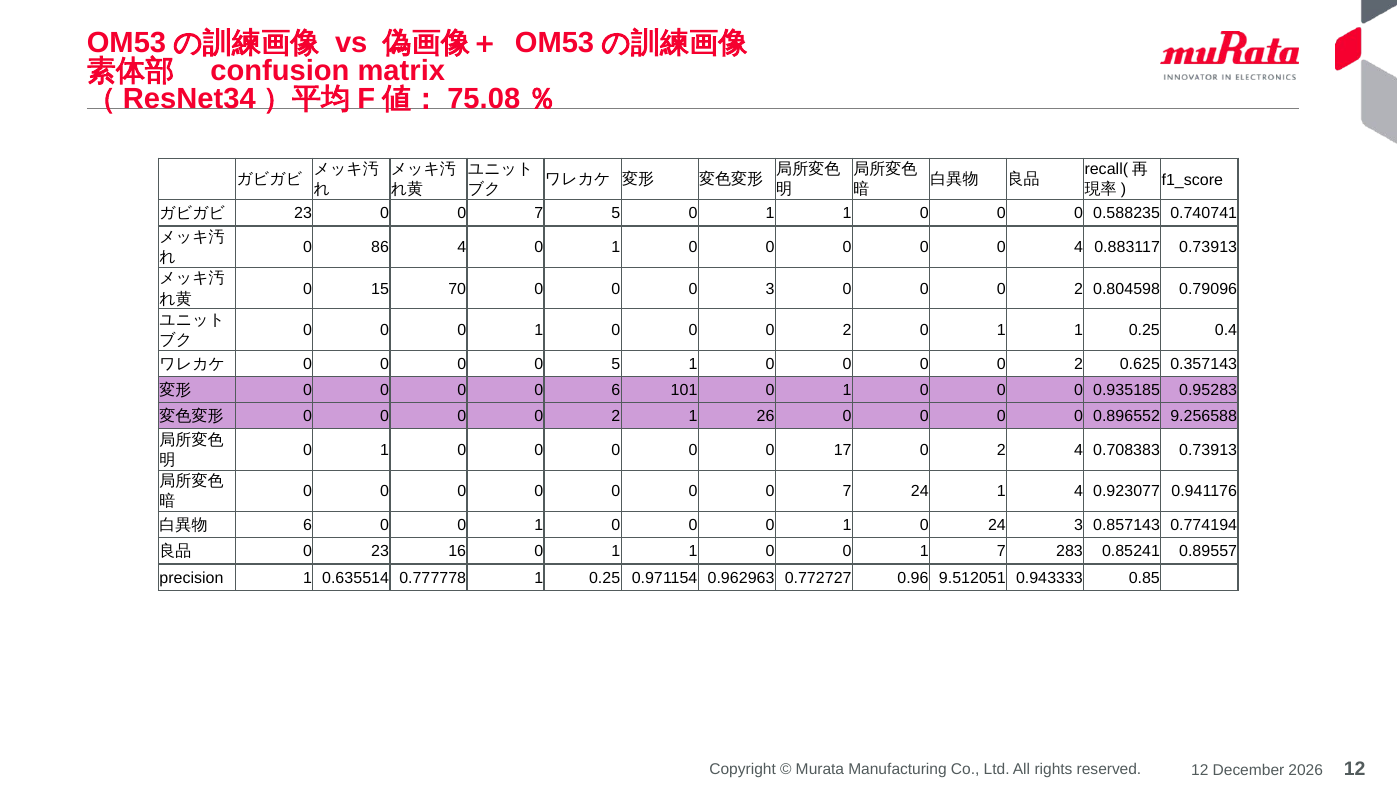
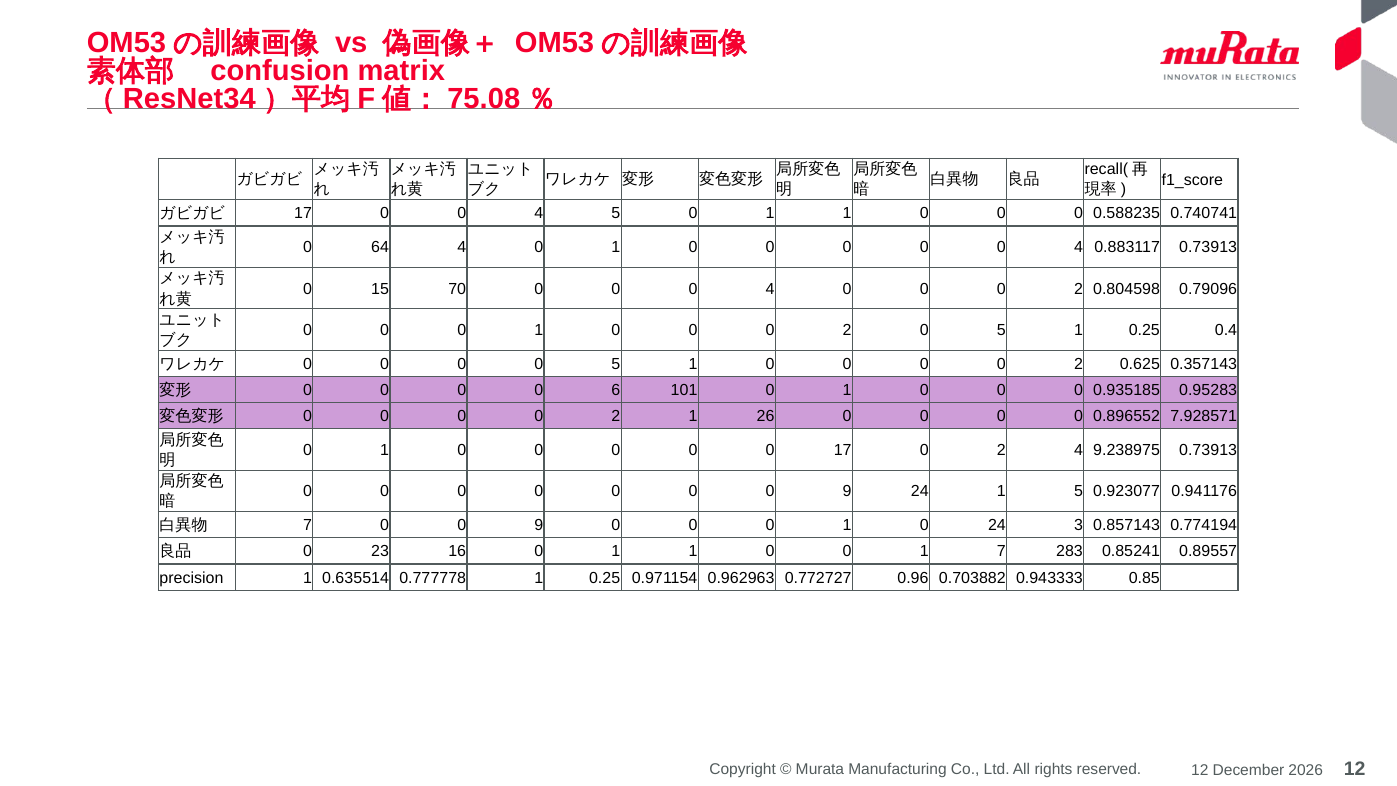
23 at (303, 214): 23 -> 17
7 at (539, 214): 7 -> 4
86: 86 -> 64
3 at (770, 289): 3 -> 4
2 0 1: 1 -> 5
9.256588: 9.256588 -> 7.928571
0.708383: 0.708383 -> 9.238975
0 0 0 7: 7 -> 9
1 4: 4 -> 5
6 at (308, 525): 6 -> 7
1 at (539, 525): 1 -> 9
9.512051: 9.512051 -> 0.703882
